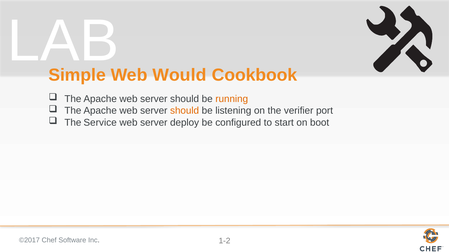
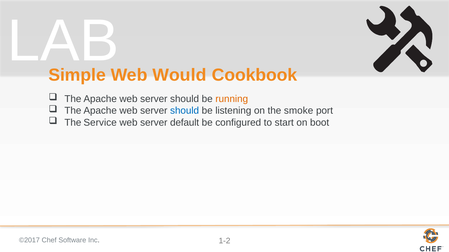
should at (185, 111) colour: orange -> blue
verifier: verifier -> smoke
deploy: deploy -> default
